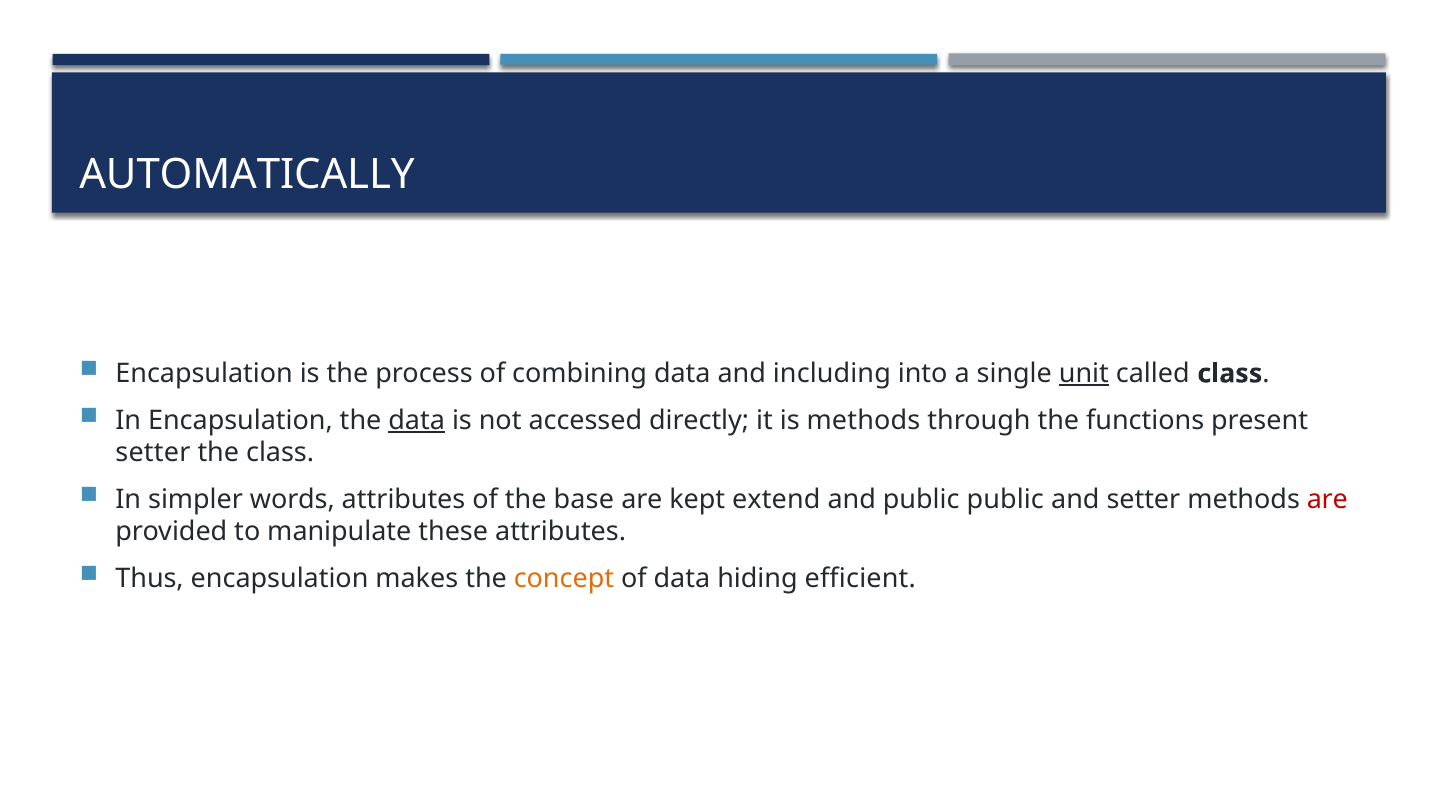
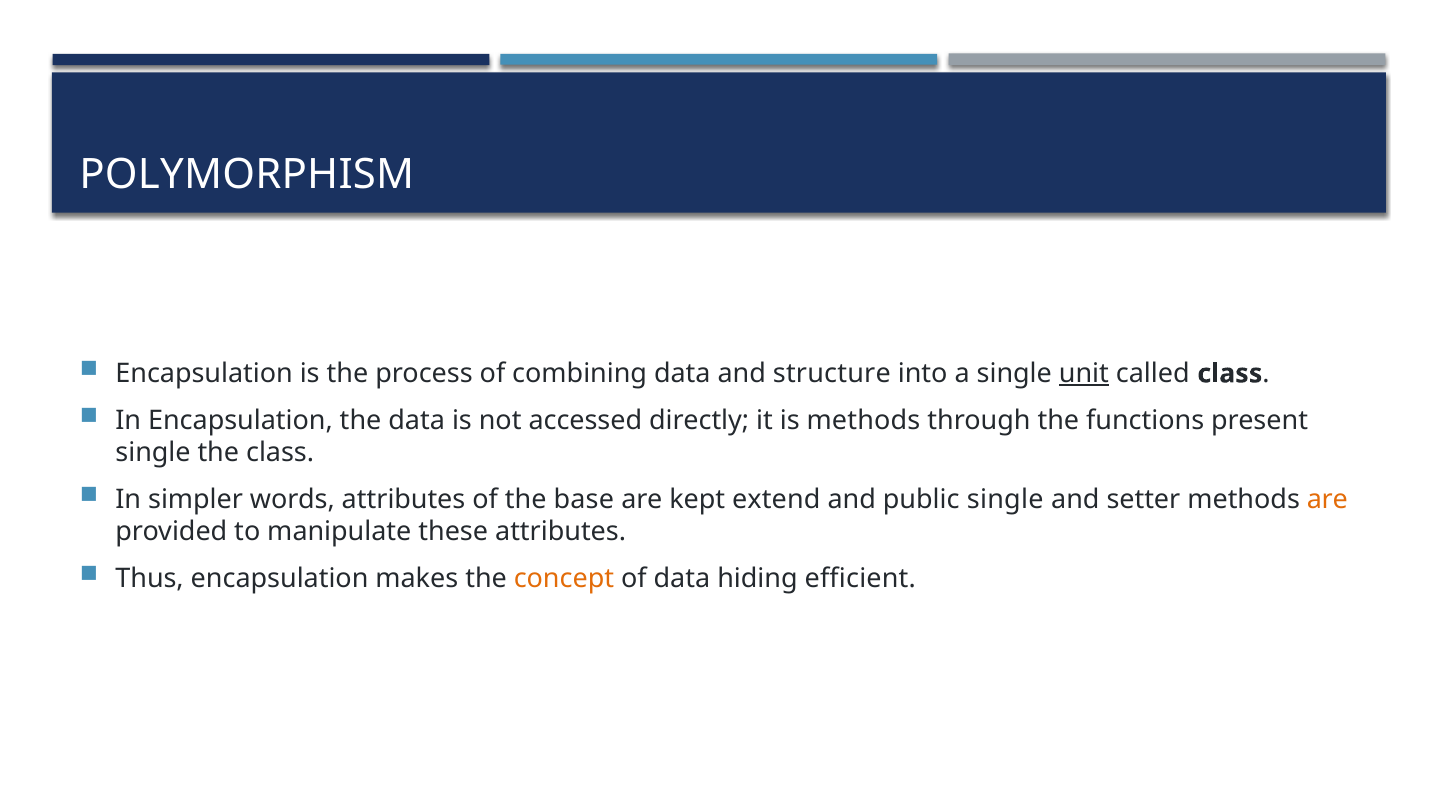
AUTOMATICALLY: AUTOMATICALLY -> POLYMORPHISM
including: including -> structure
data at (417, 420) underline: present -> none
setter at (153, 453): setter -> single
public public: public -> single
are at (1327, 499) colour: red -> orange
